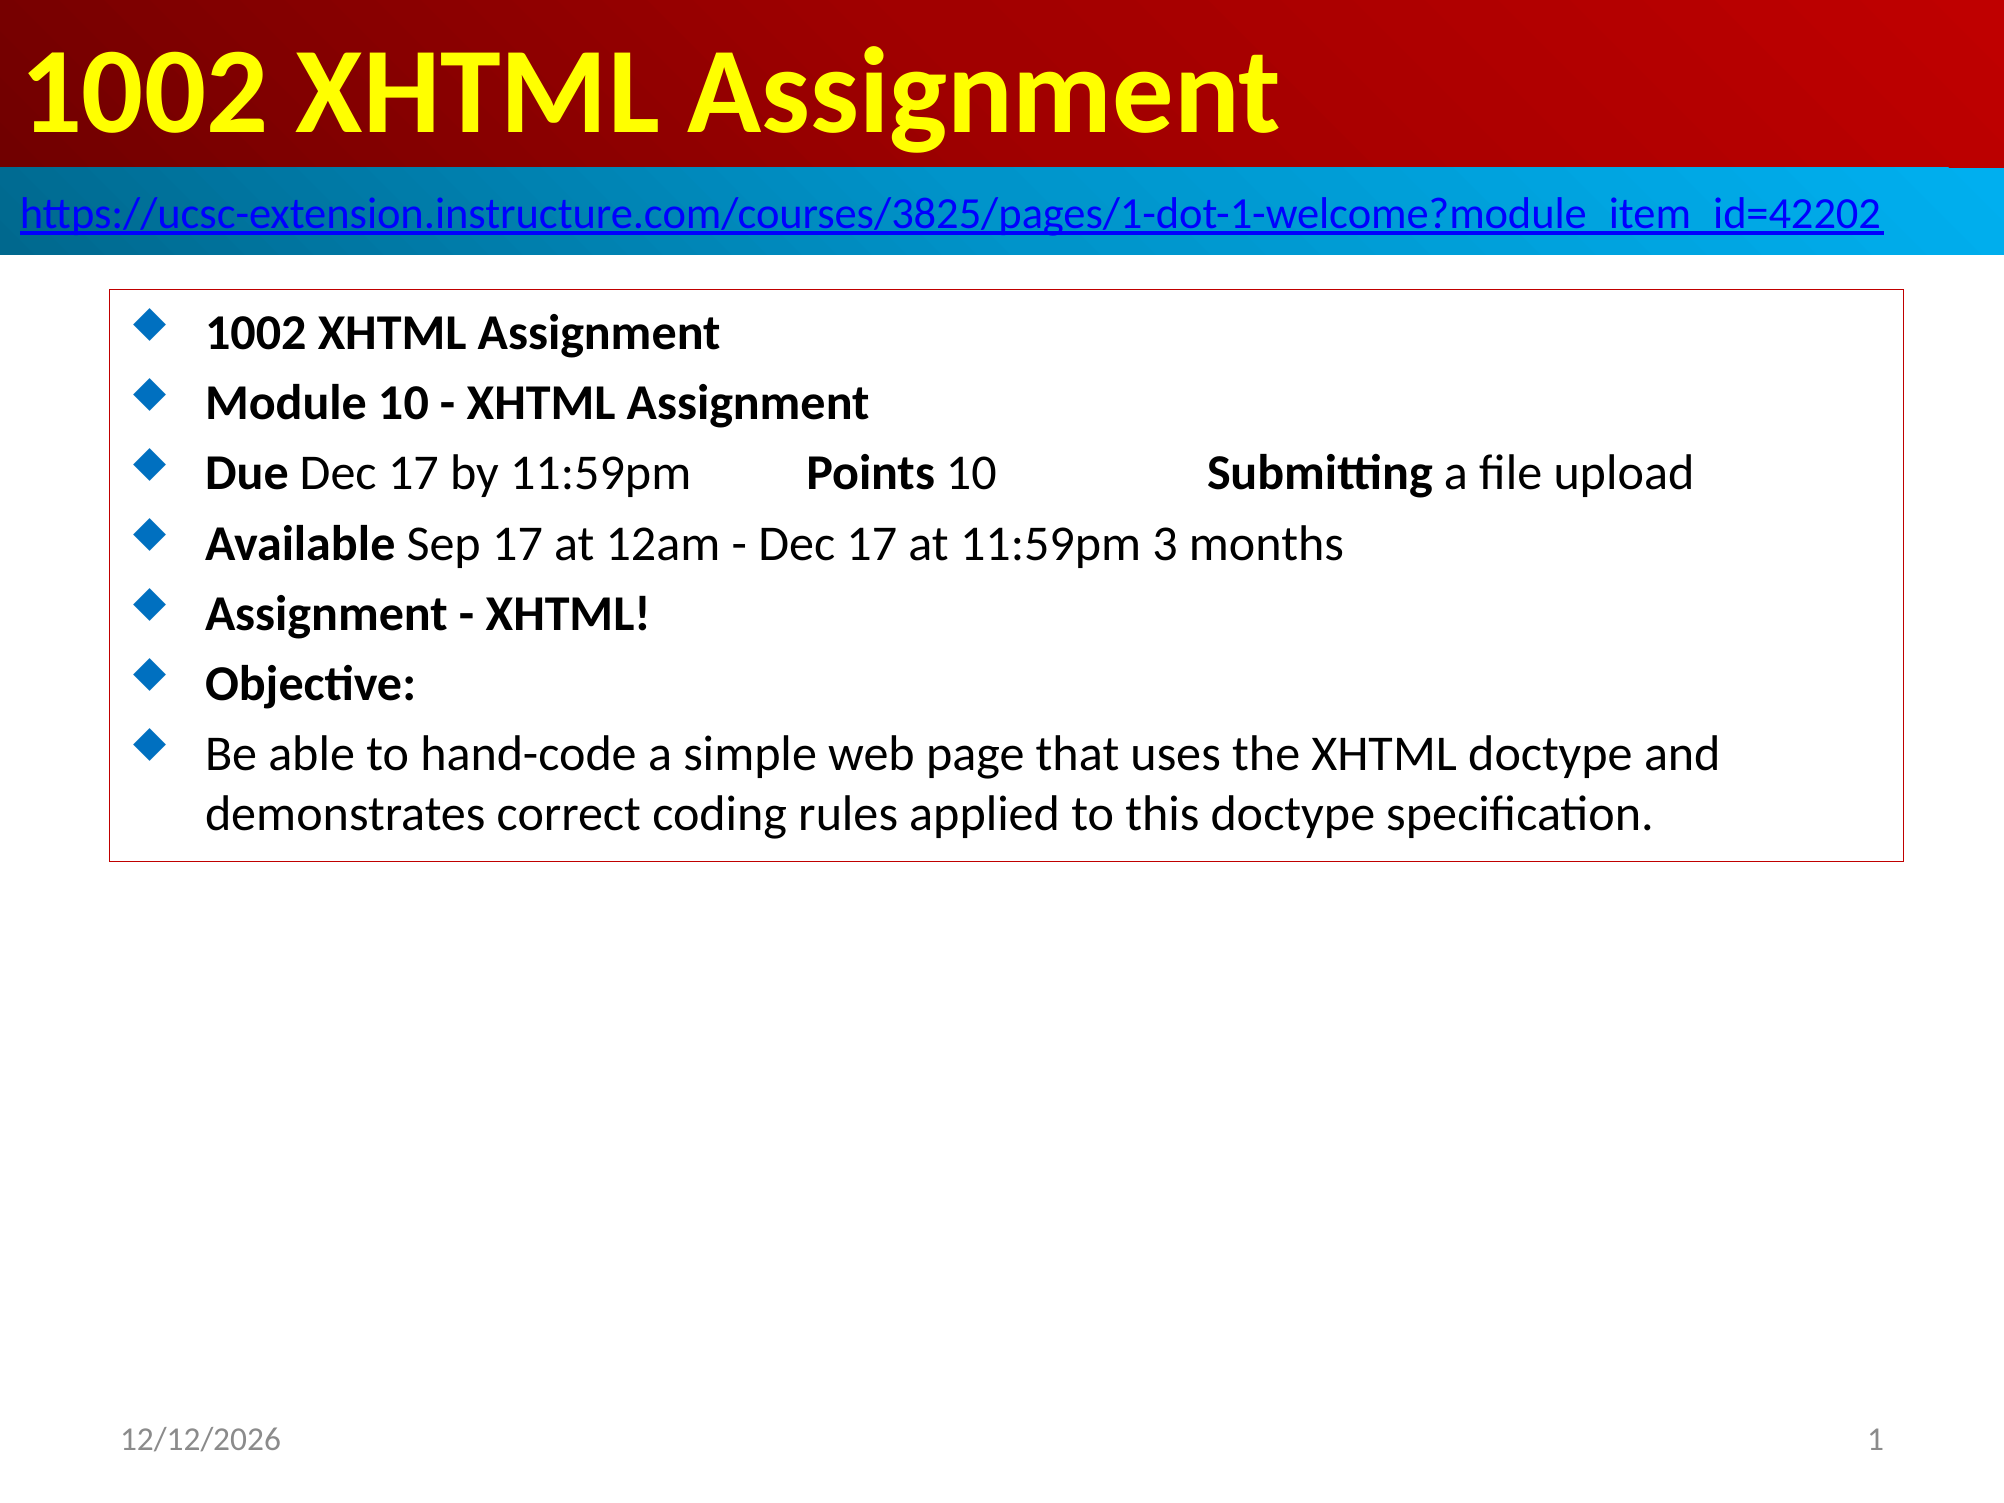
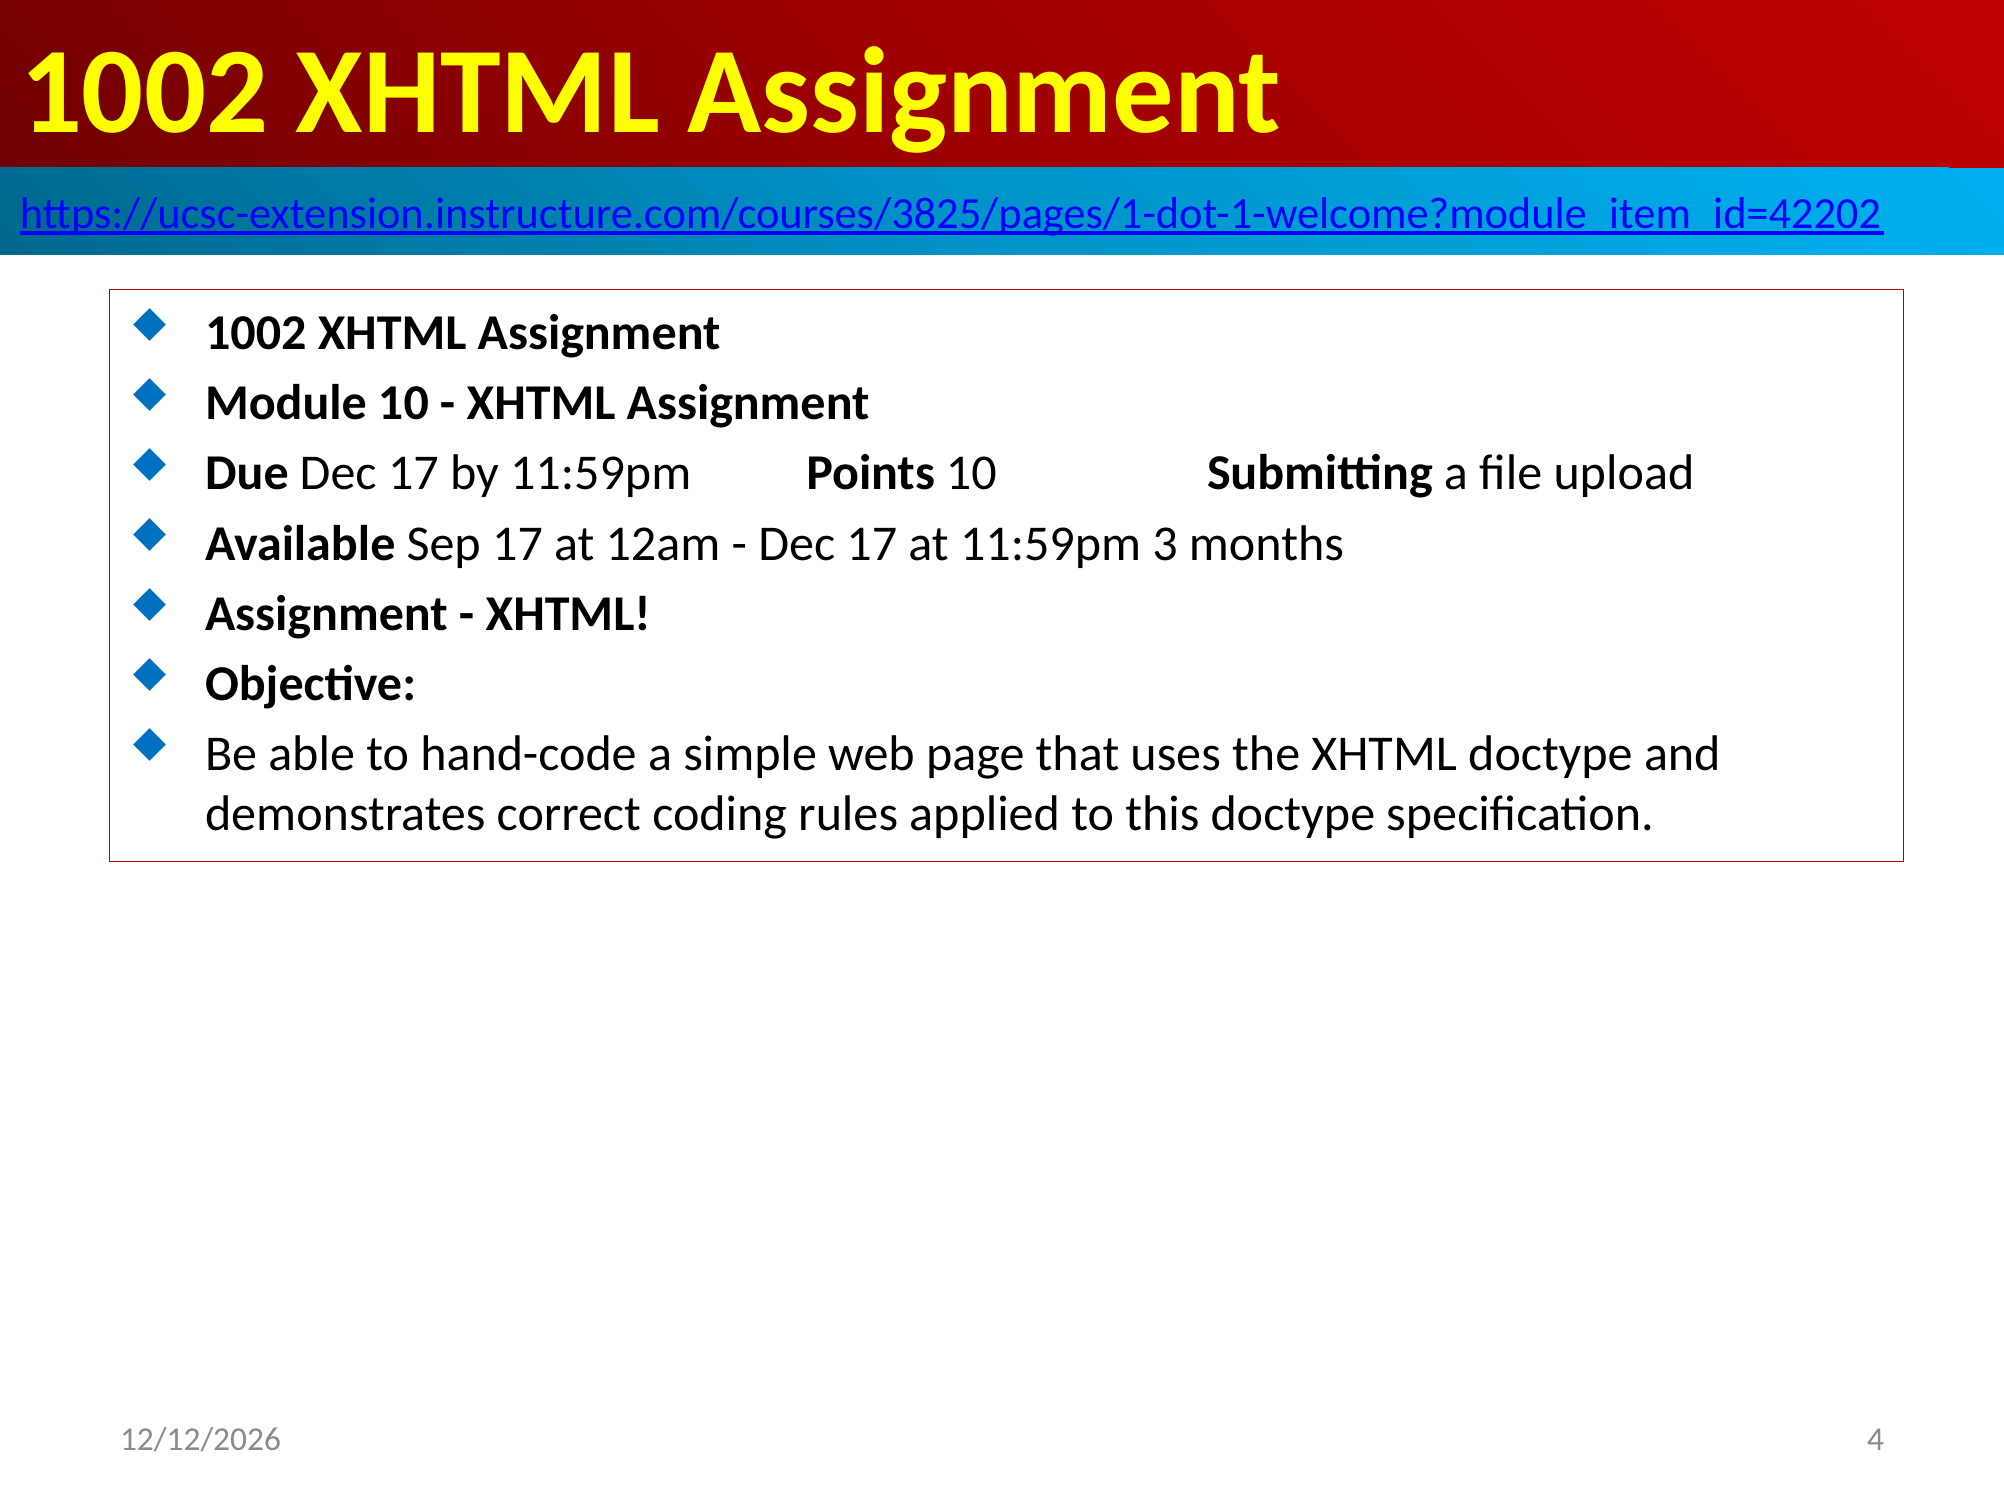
1: 1 -> 4
